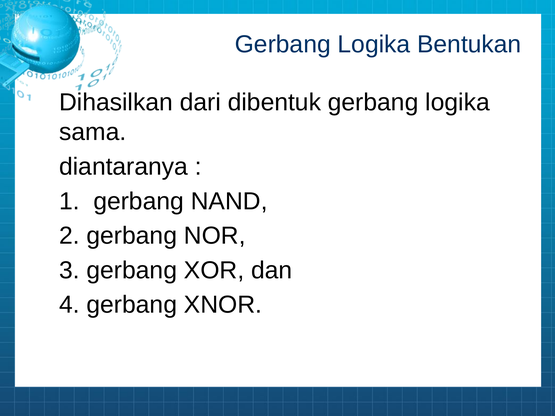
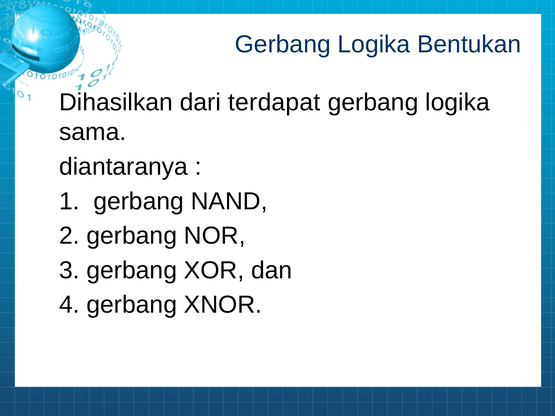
dibentuk: dibentuk -> terdapat
